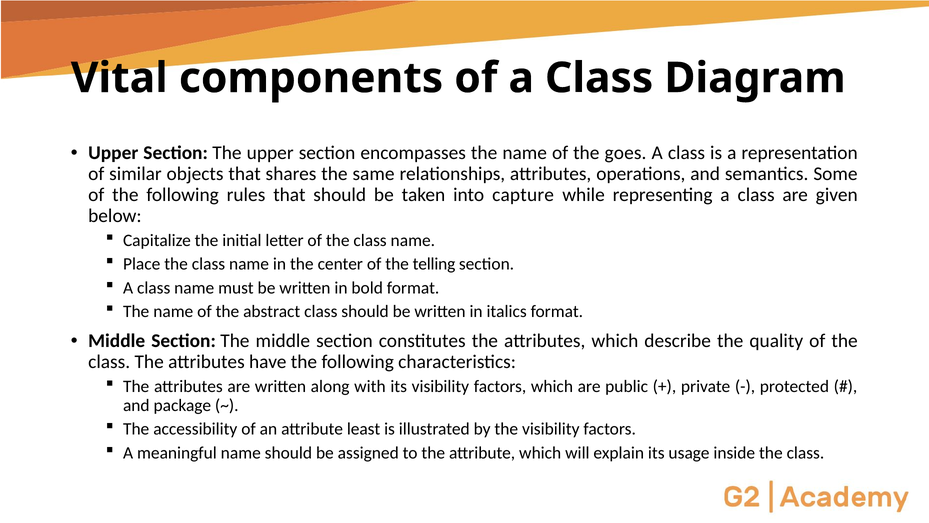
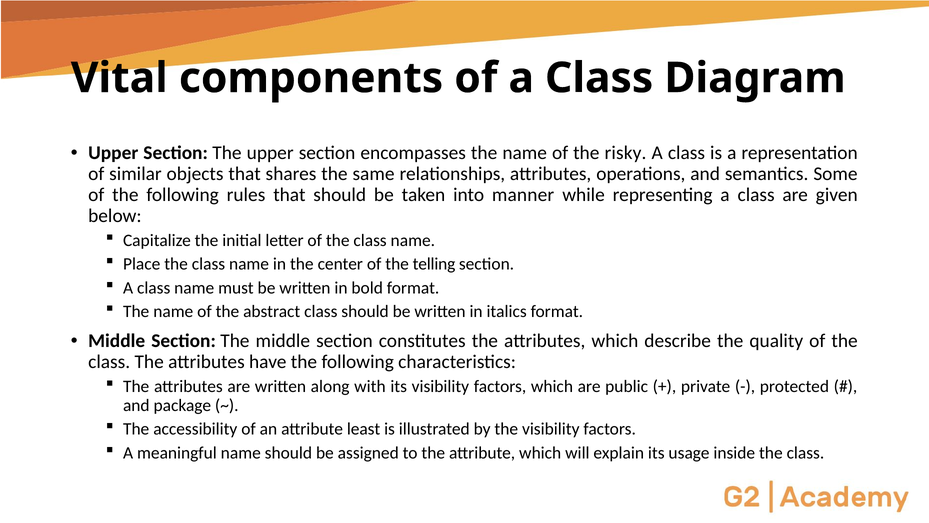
goes: goes -> risky
capture: capture -> manner
